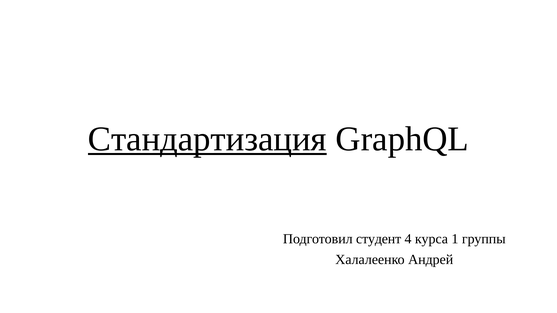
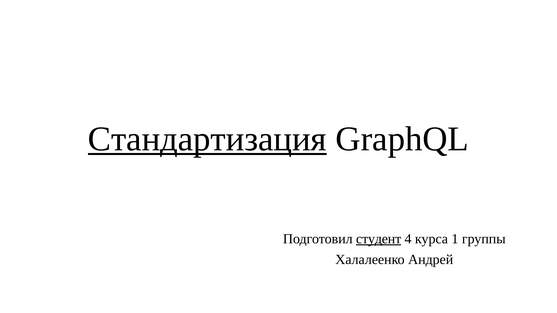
студент underline: none -> present
